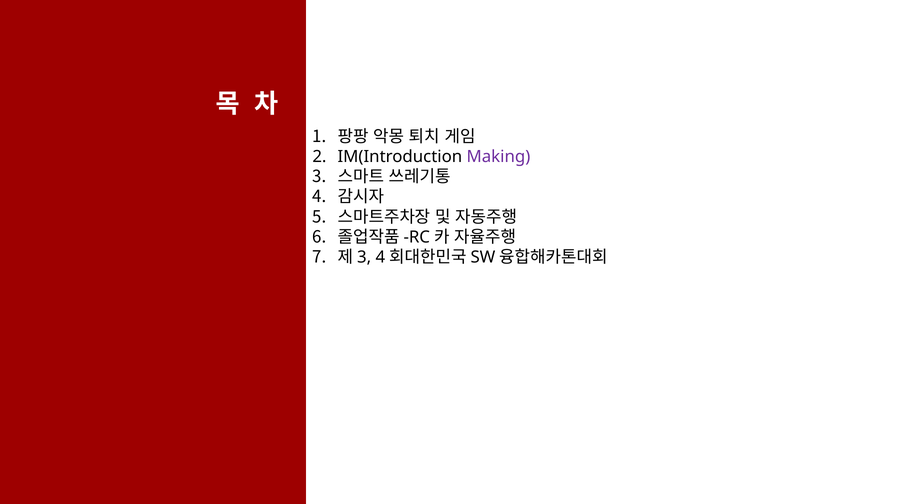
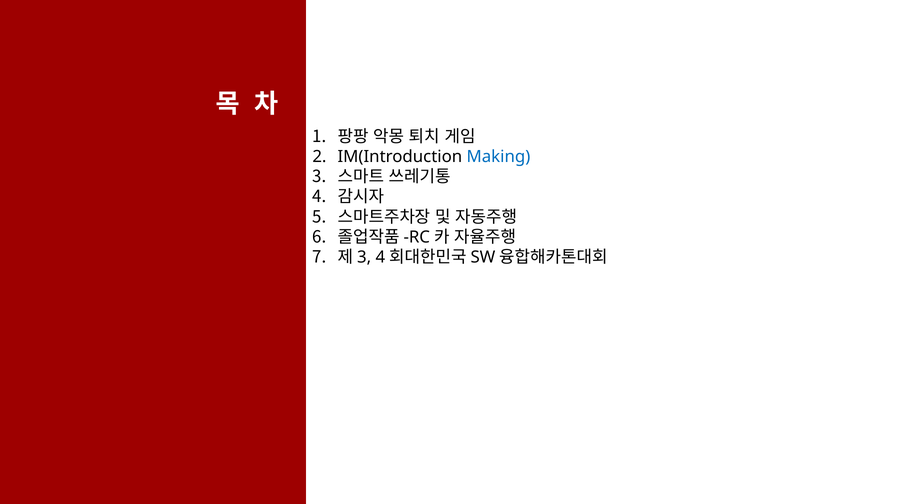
Making colour: purple -> blue
